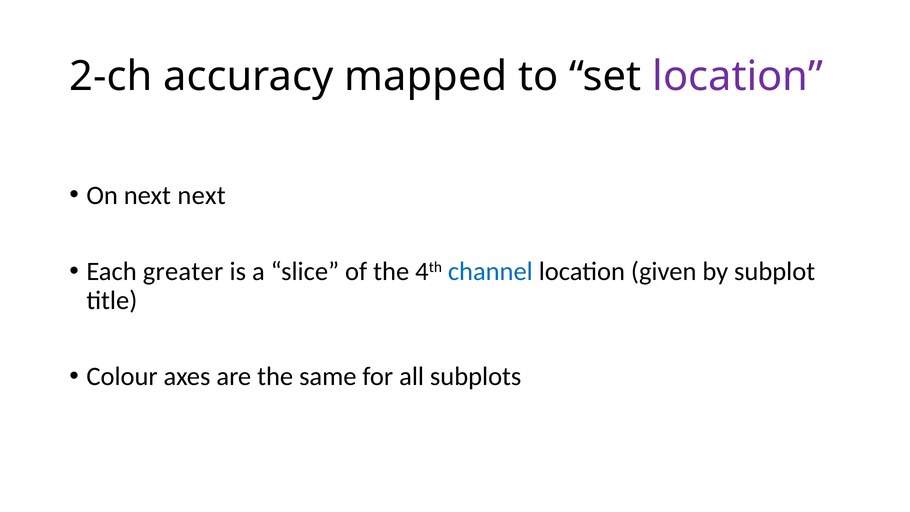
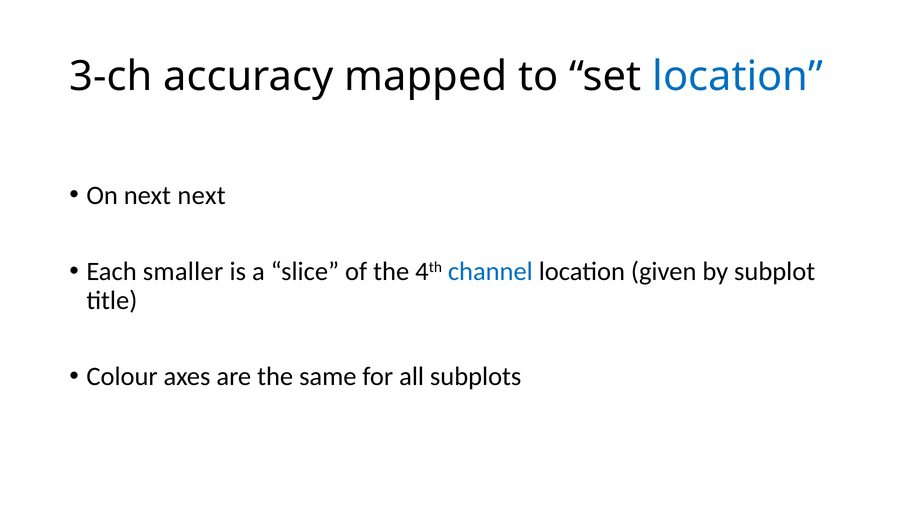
2-ch: 2-ch -> 3-ch
location at (738, 76) colour: purple -> blue
greater: greater -> smaller
